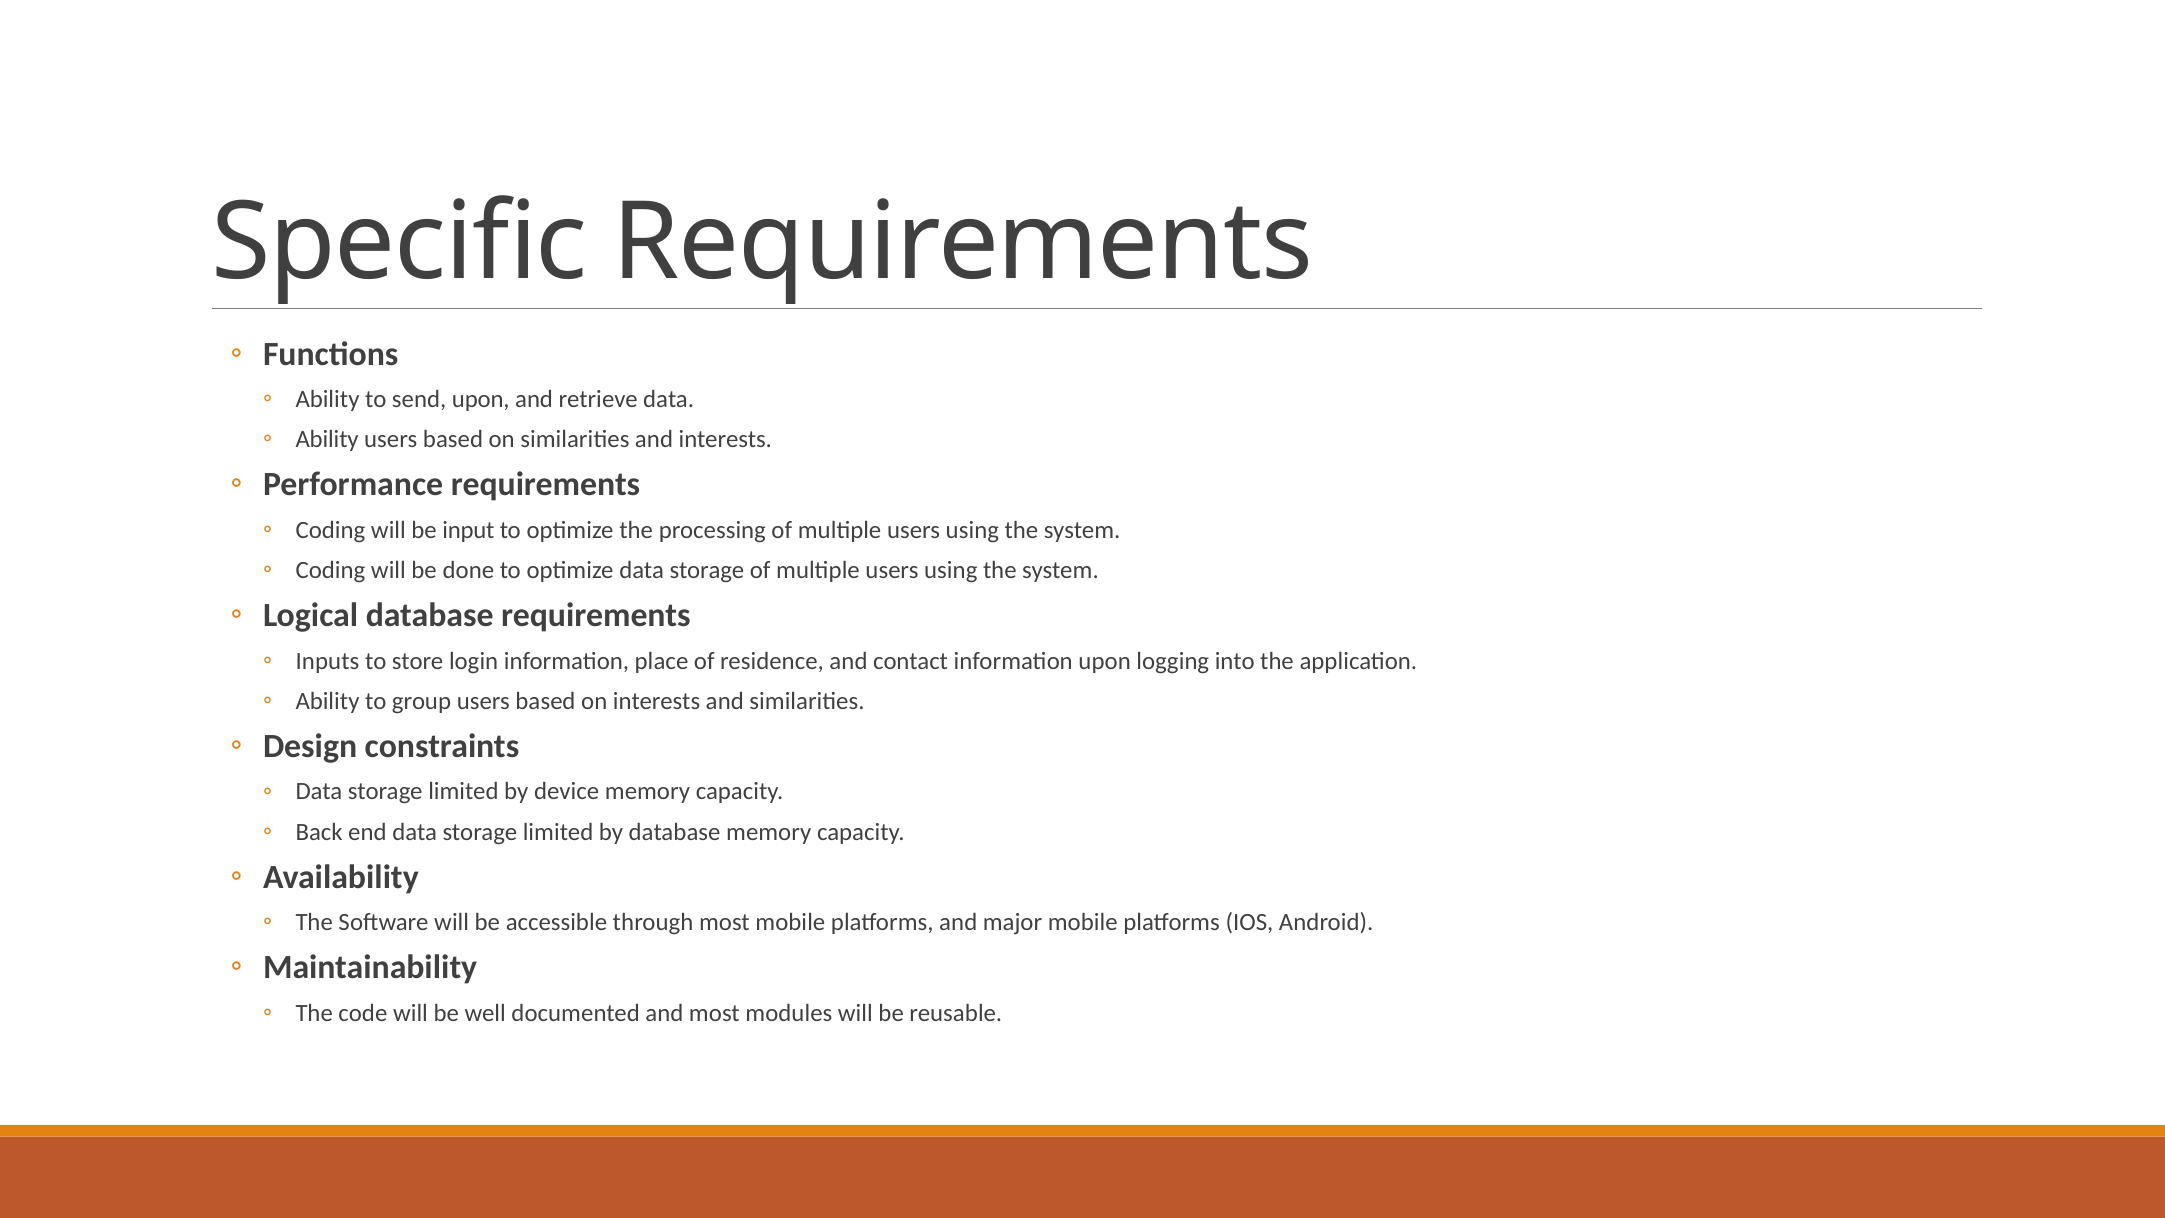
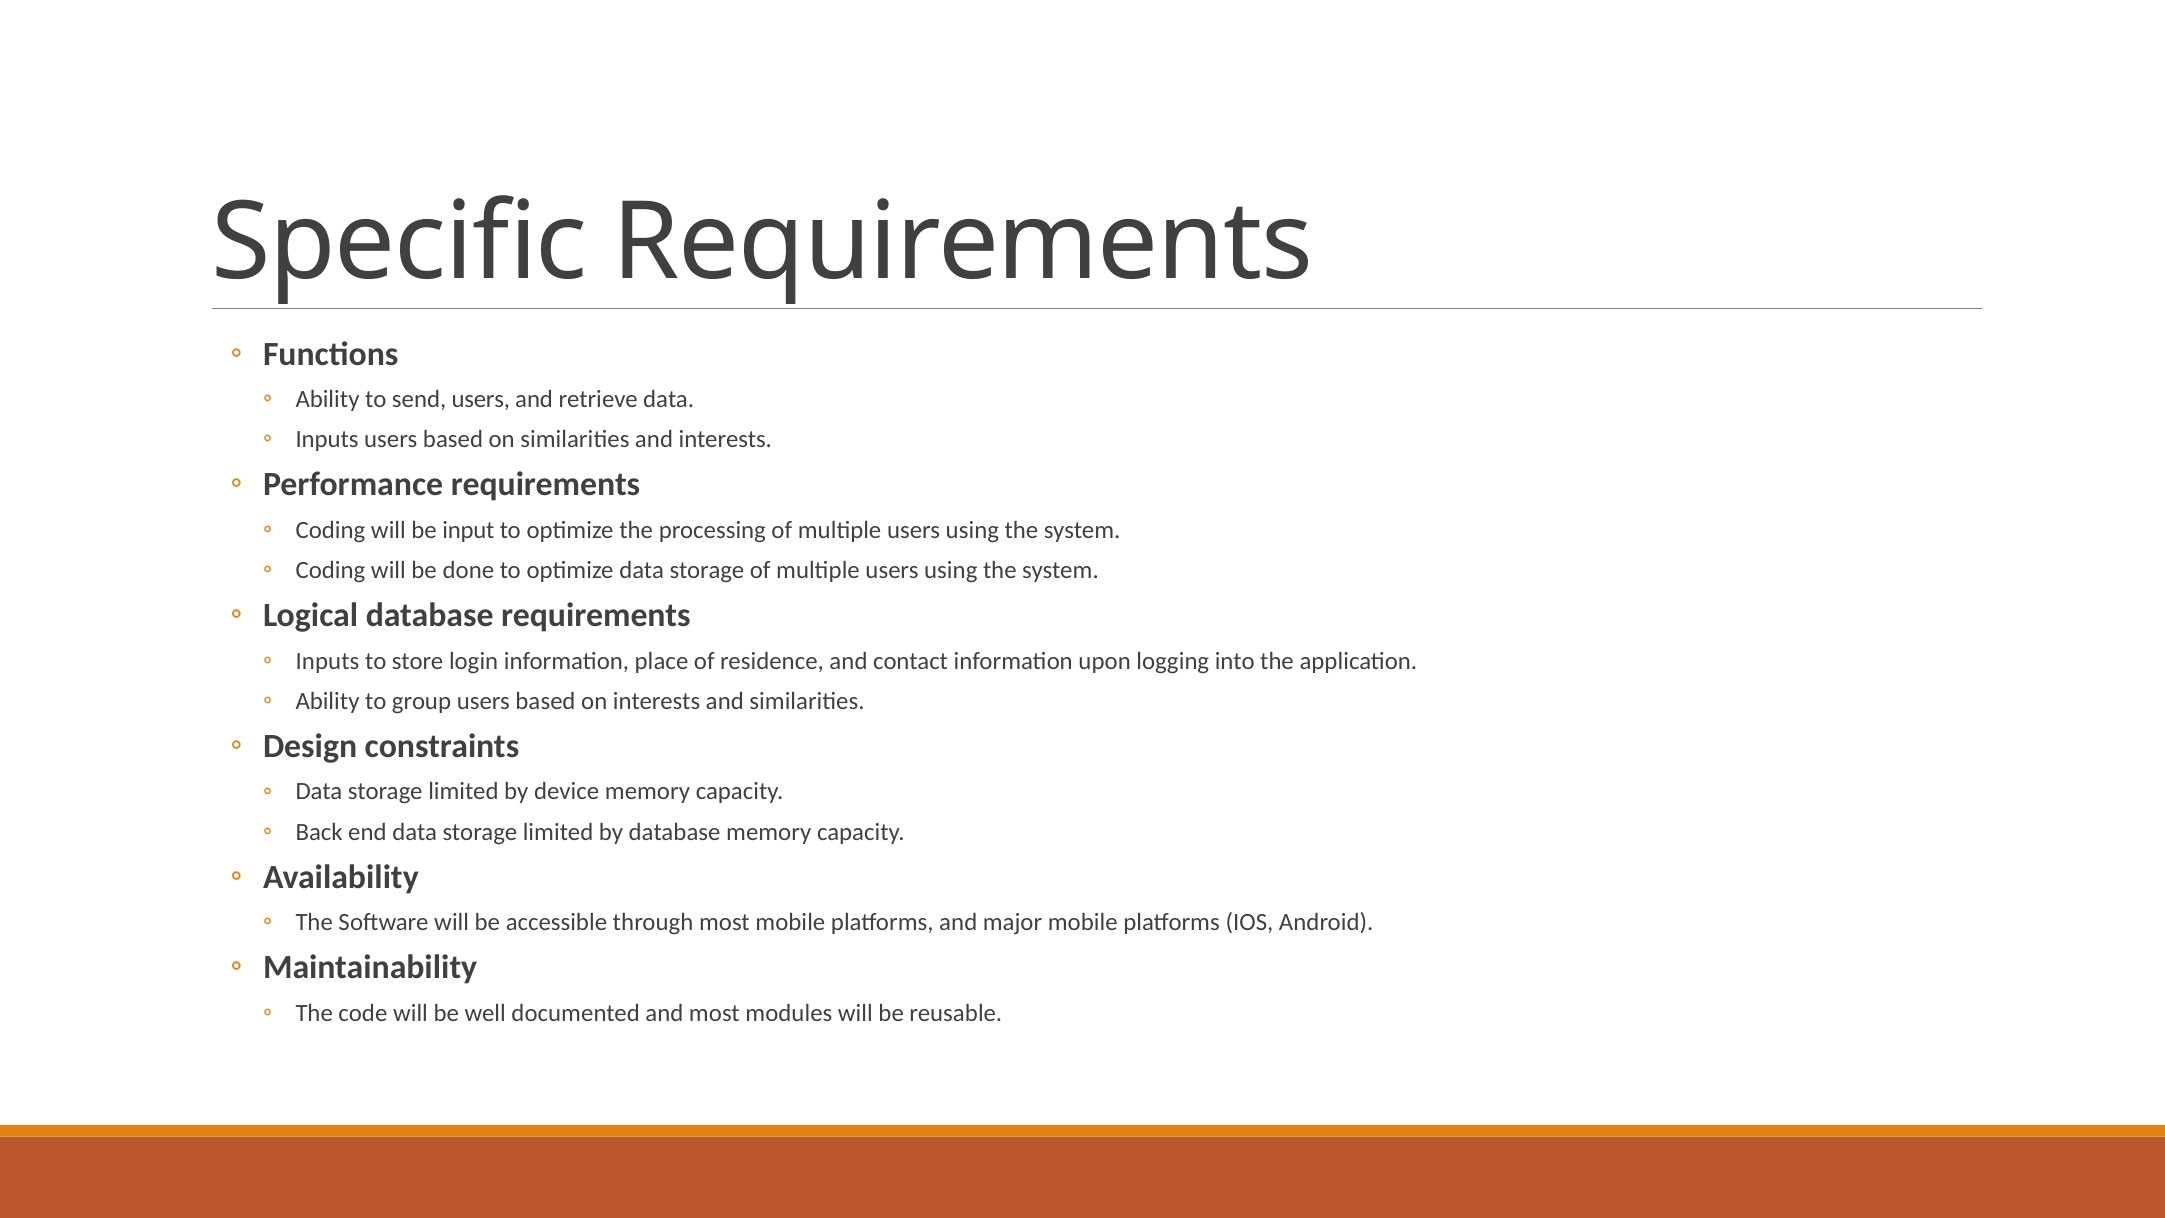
send upon: upon -> users
Ability at (327, 440): Ability -> Inputs
